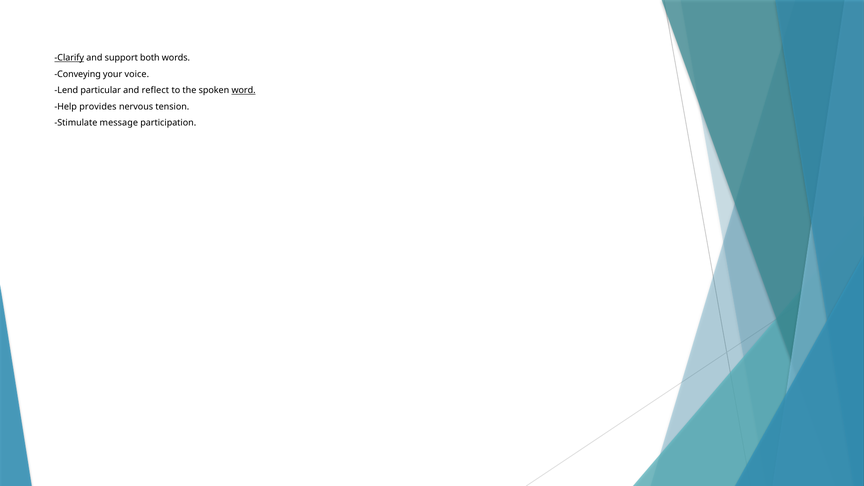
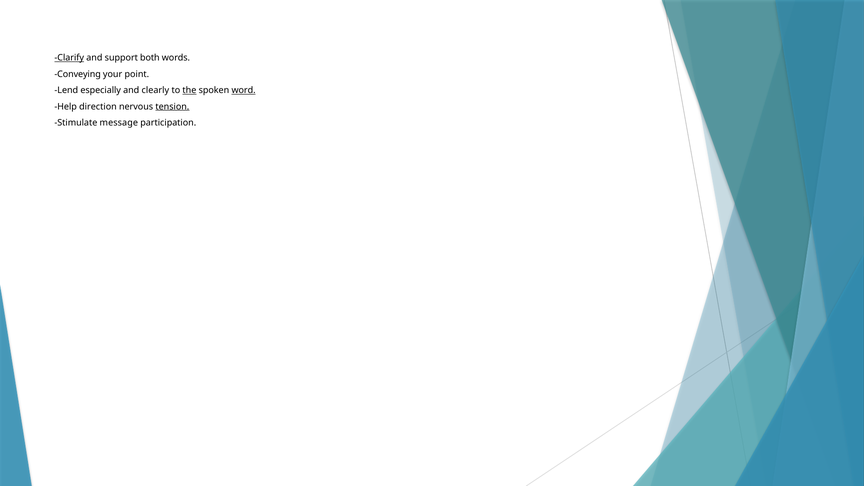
voice: voice -> point
particular: particular -> especially
reflect: reflect -> clearly
the underline: none -> present
provides: provides -> direction
tension underline: none -> present
